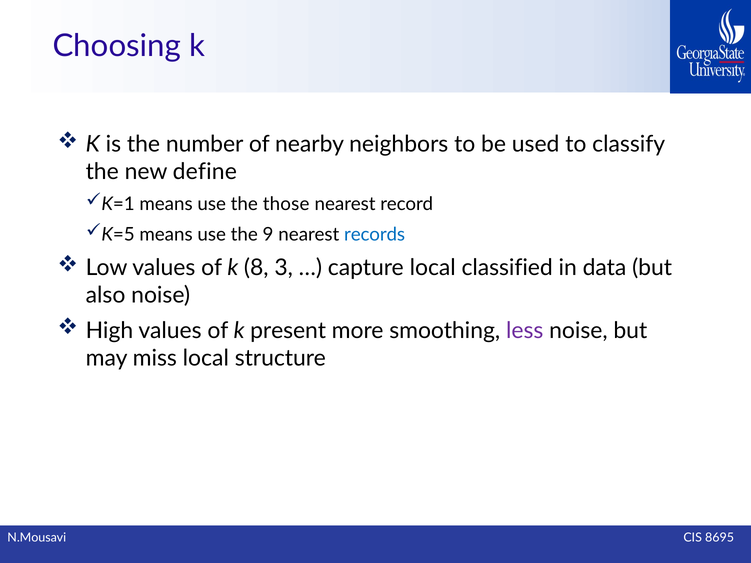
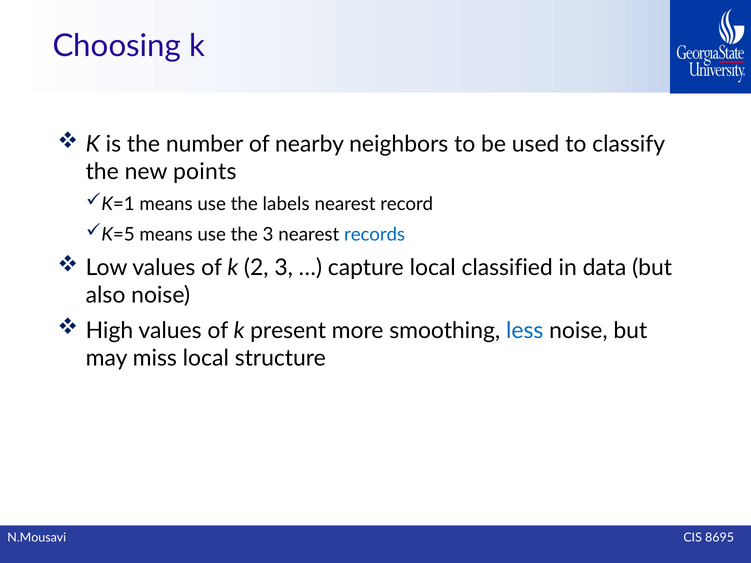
define: define -> points
those: those -> labels
the 9: 9 -> 3
8: 8 -> 2
less colour: purple -> blue
